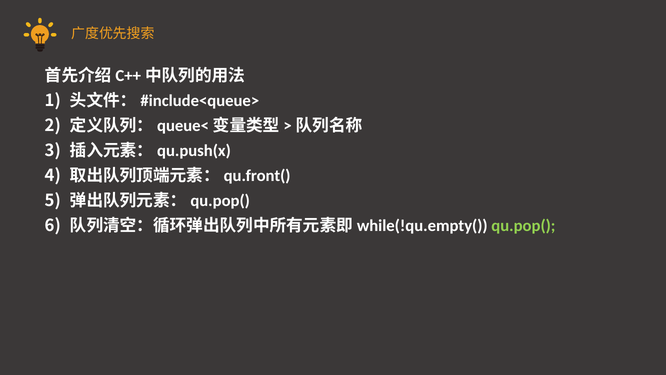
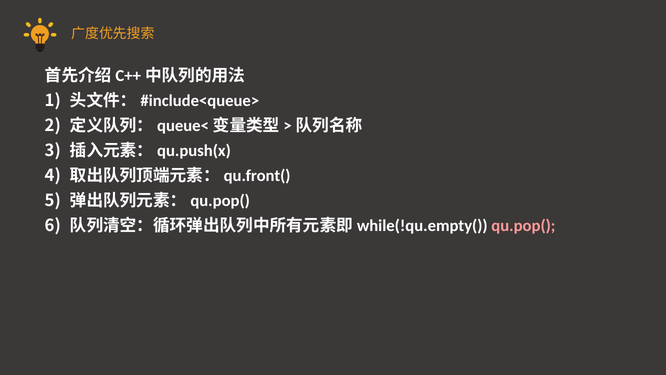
qu.pop( colour: light green -> pink
